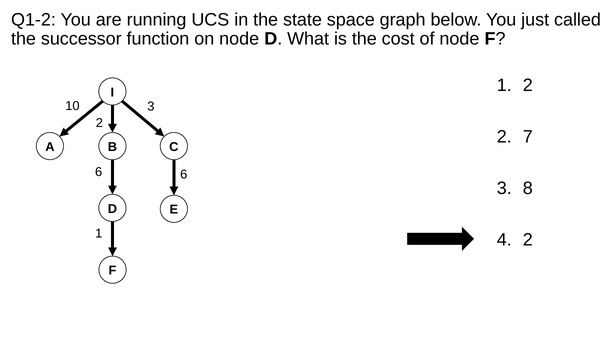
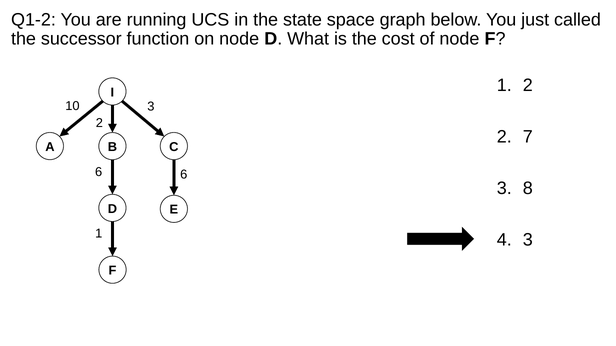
2 at (528, 240): 2 -> 3
